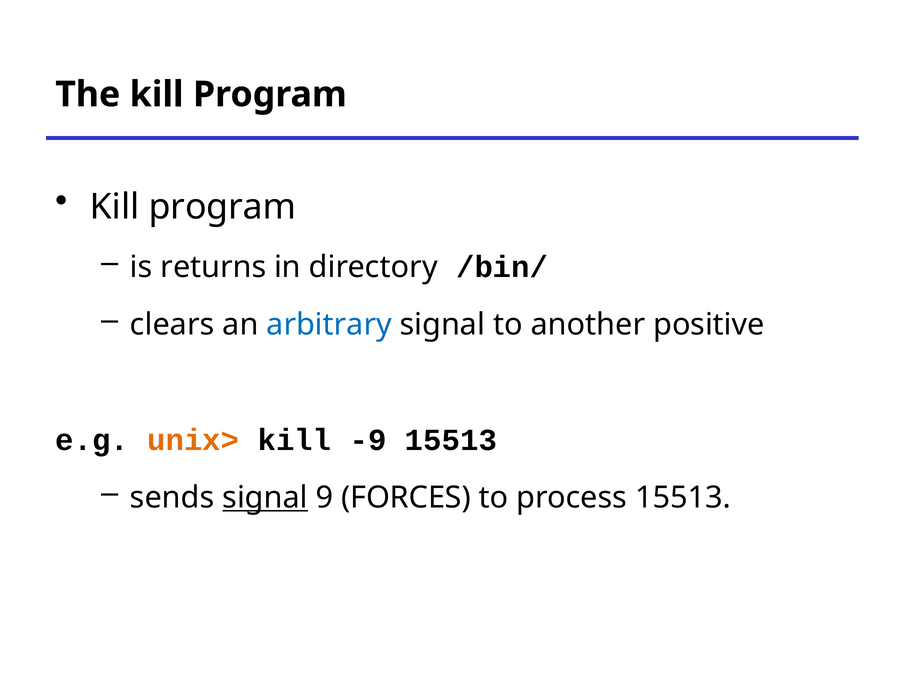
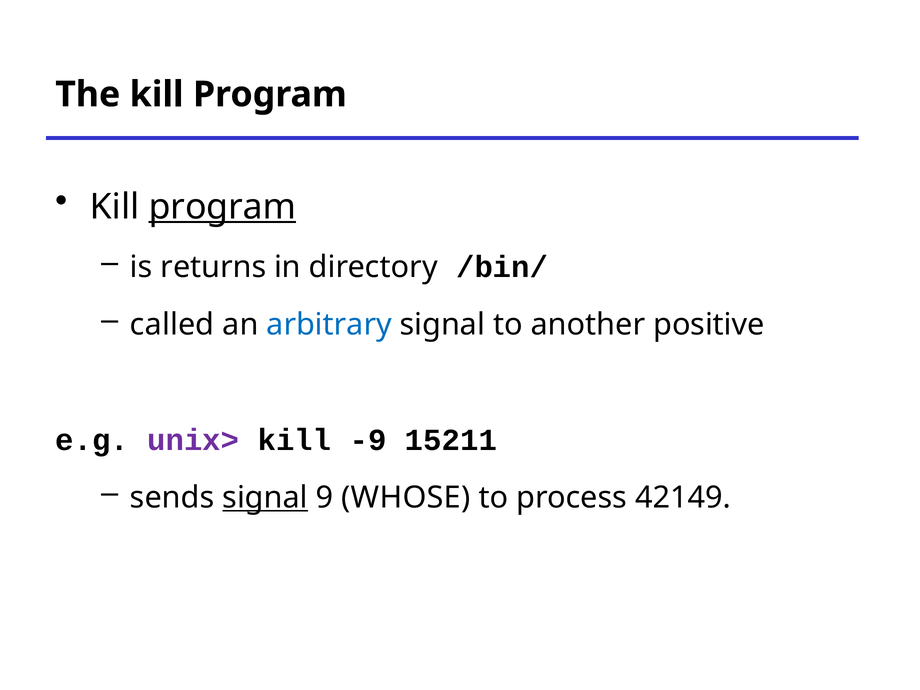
program at (222, 207) underline: none -> present
clears: clears -> called
unix> colour: orange -> purple
-9 15513: 15513 -> 15211
FORCES: FORCES -> WHOSE
process 15513: 15513 -> 42149
